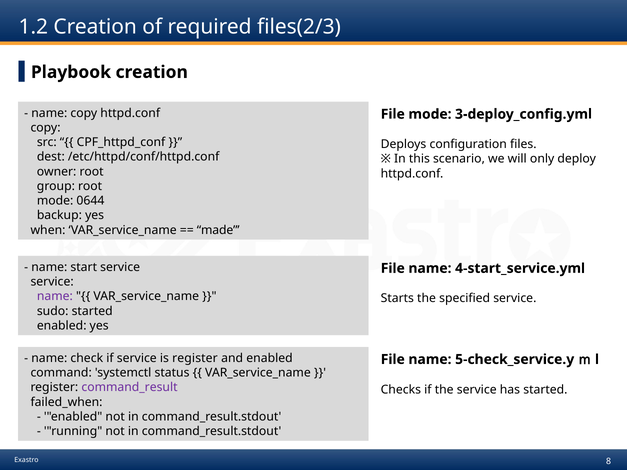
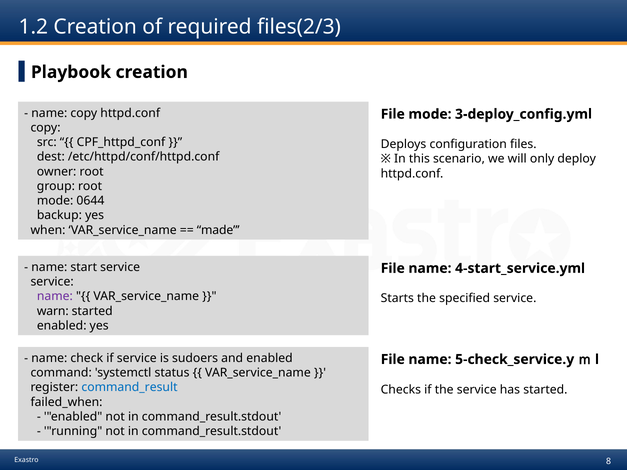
sudo: sudo -> warn
is register: register -> sudoers
command_result colour: purple -> blue
